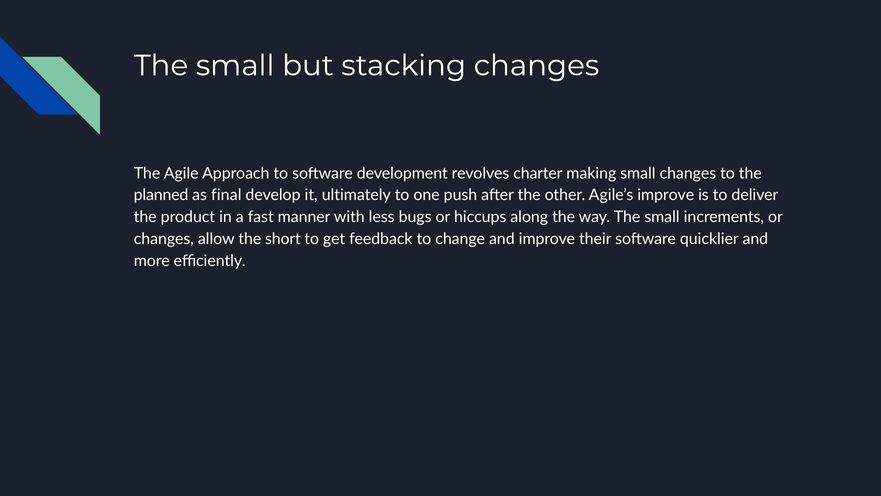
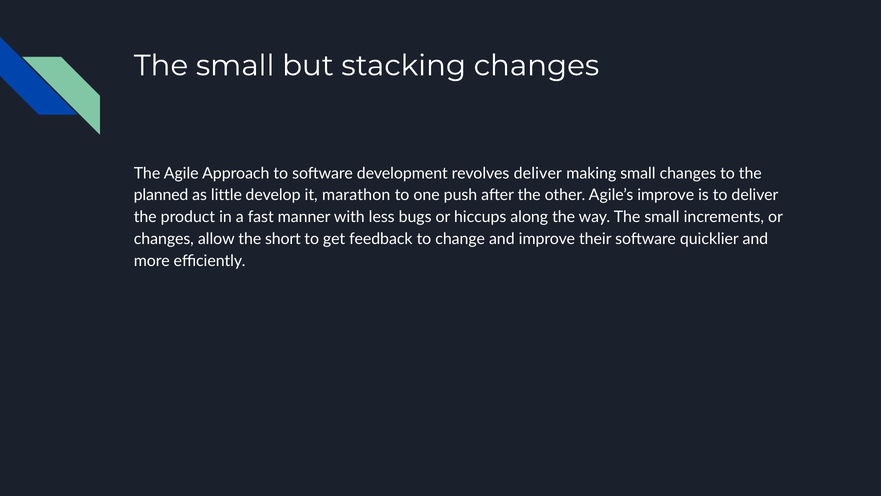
revolves charter: charter -> deliver
final: final -> little
ultimately: ultimately -> marathon
